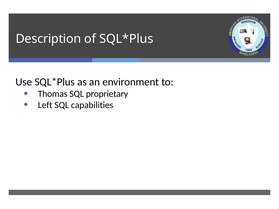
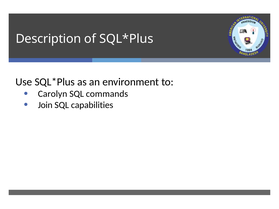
Thomas: Thomas -> Carolyn
proprietary: proprietary -> commands
Left: Left -> Join
